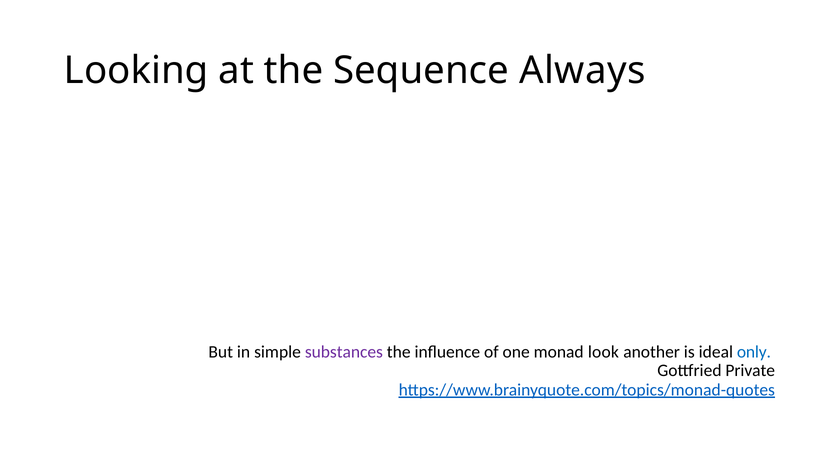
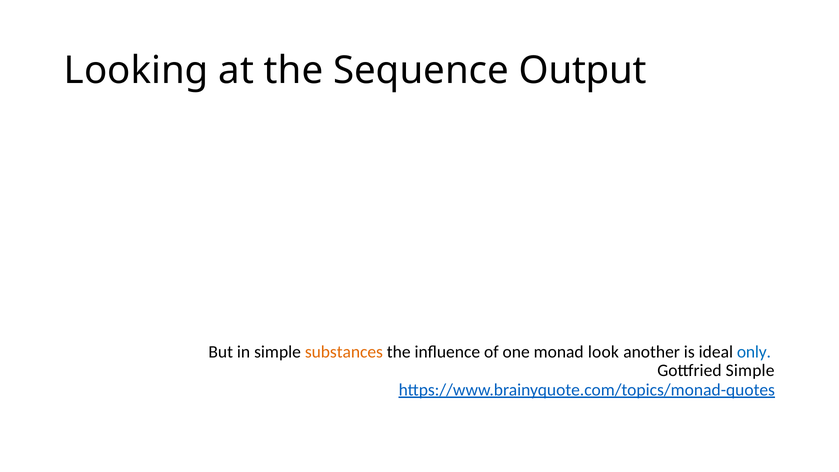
Always: Always -> Output
substances colour: purple -> orange
Gottfried Private: Private -> Simple
